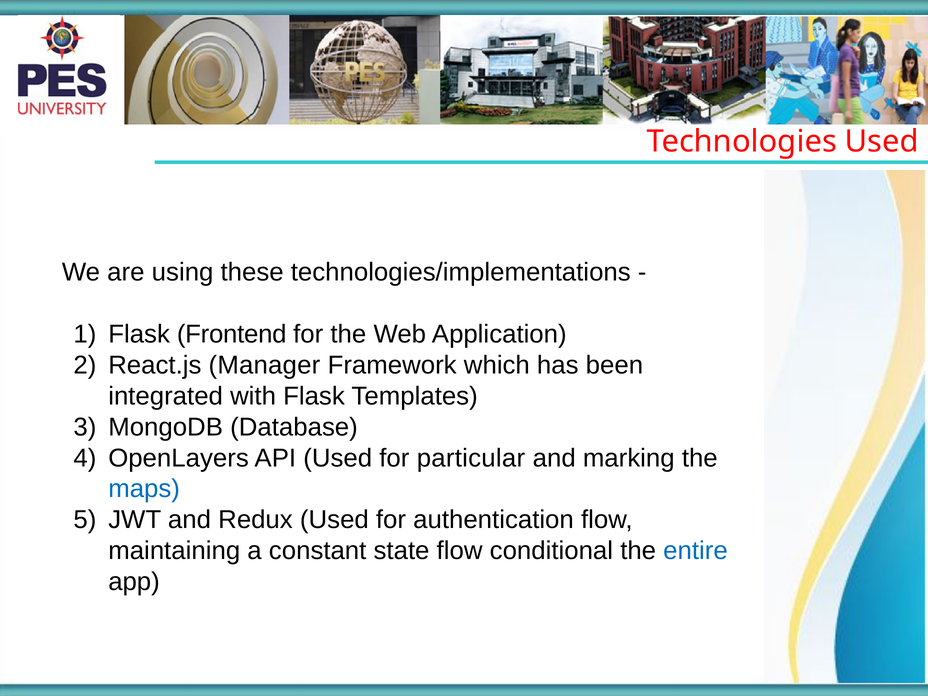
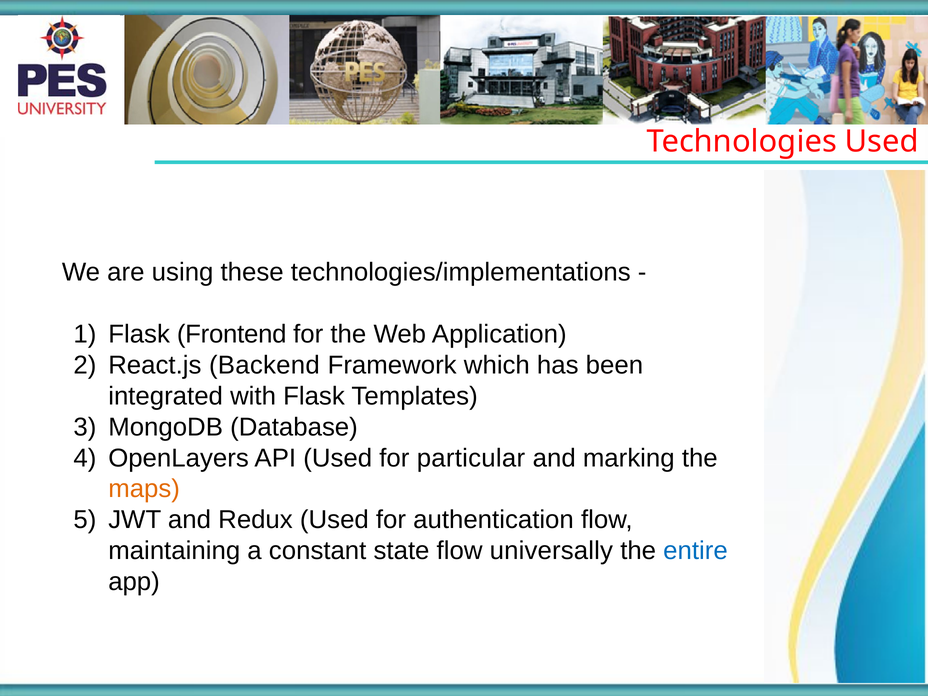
Manager: Manager -> Backend
maps colour: blue -> orange
conditional: conditional -> universally
